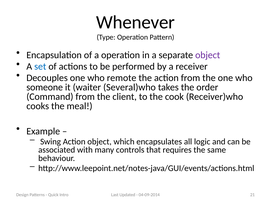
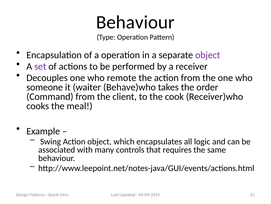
Whenever at (135, 22): Whenever -> Behaviour
set colour: blue -> purple
Several)who: Several)who -> Behave)who
